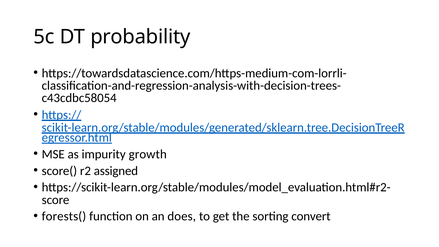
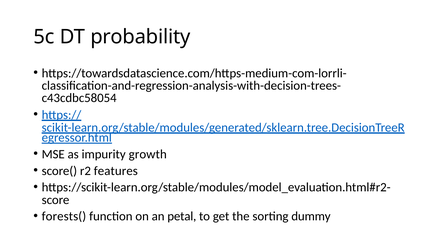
assigned: assigned -> features
does: does -> petal
convert: convert -> dummy
